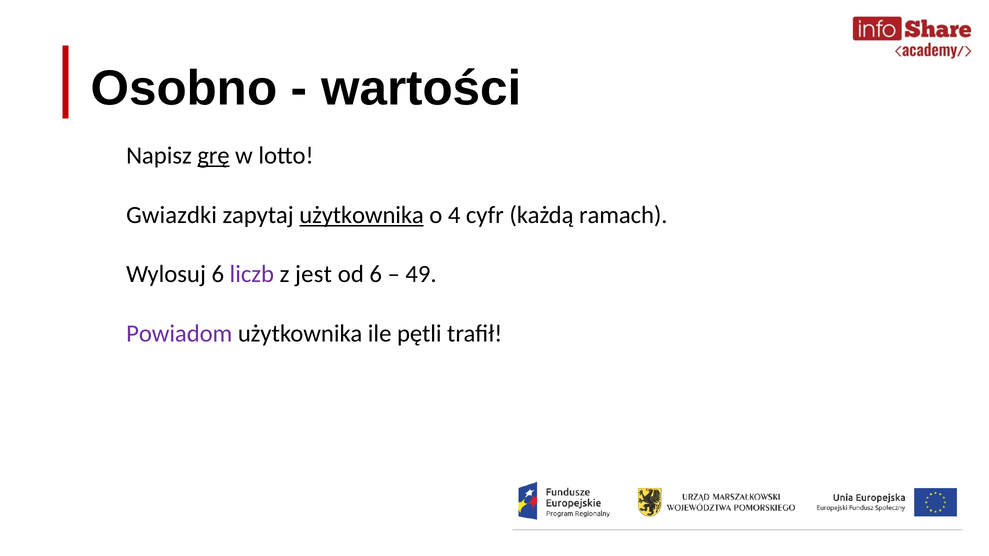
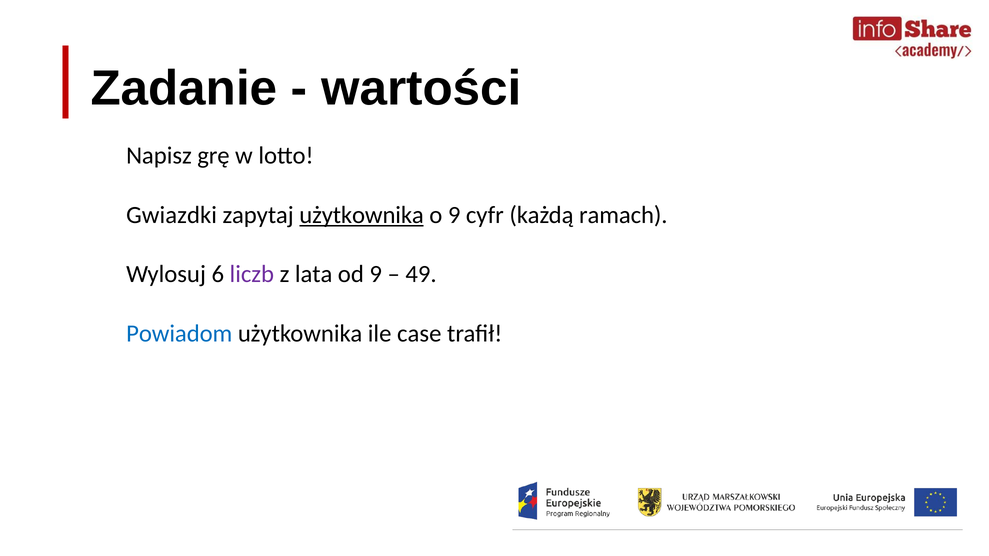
Osobno: Osobno -> Zadanie
grę underline: present -> none
o 4: 4 -> 9
jest: jest -> lata
od 6: 6 -> 9
Powiadom colour: purple -> blue
pętli: pętli -> case
